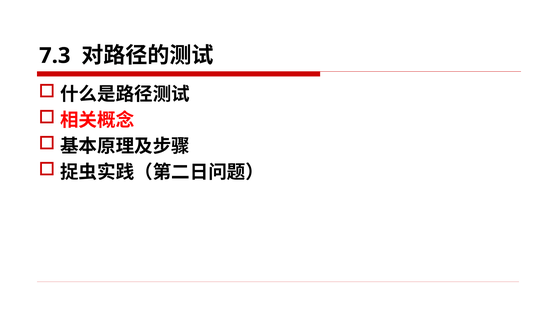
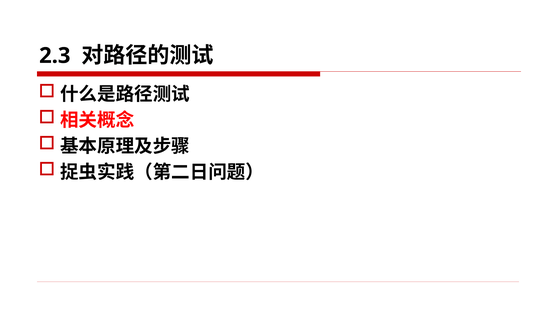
7.3: 7.3 -> 2.3
